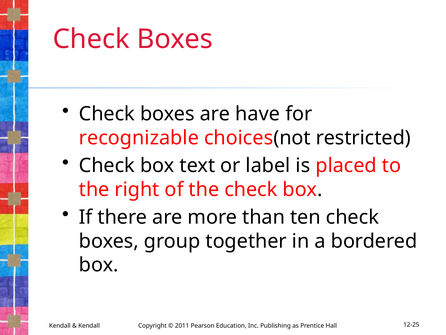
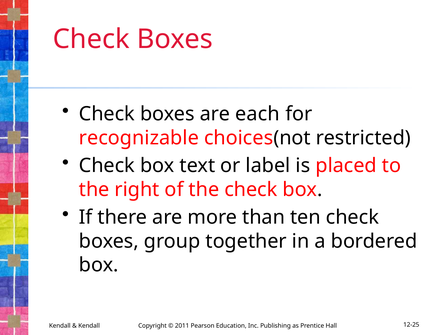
have: have -> each
